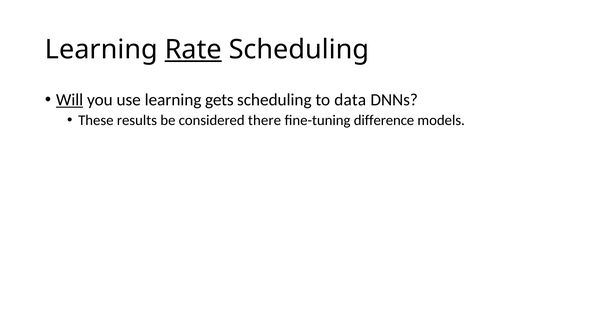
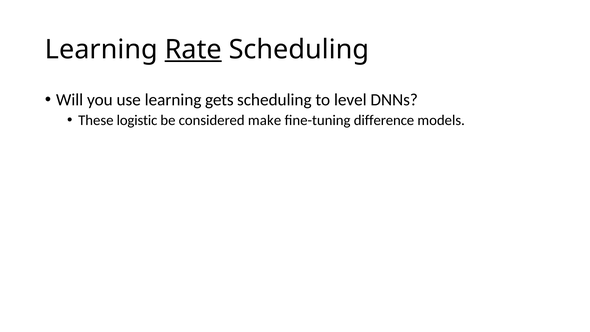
Will underline: present -> none
data: data -> level
results: results -> logistic
there: there -> make
